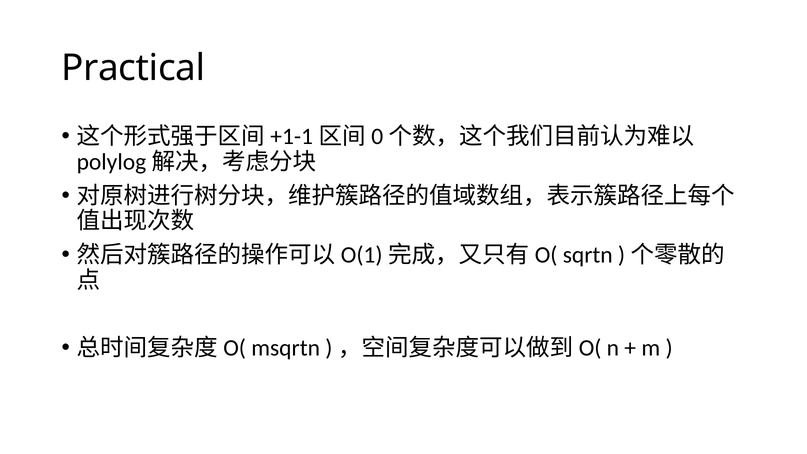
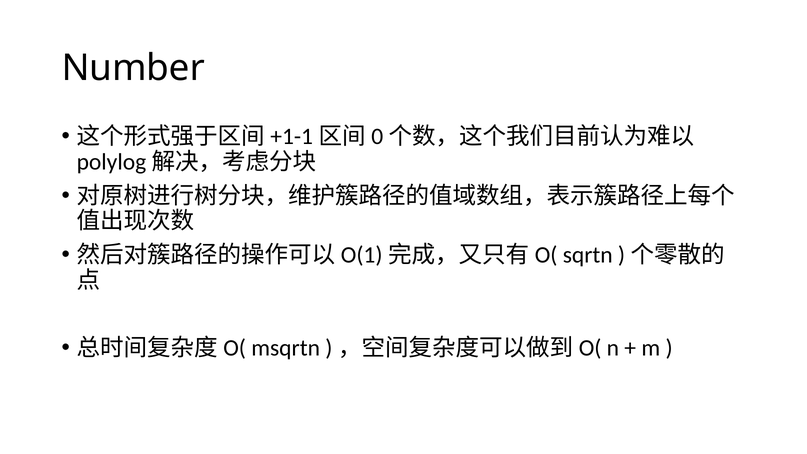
Practical: Practical -> Number
